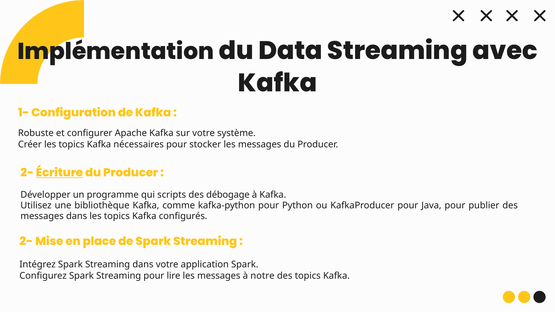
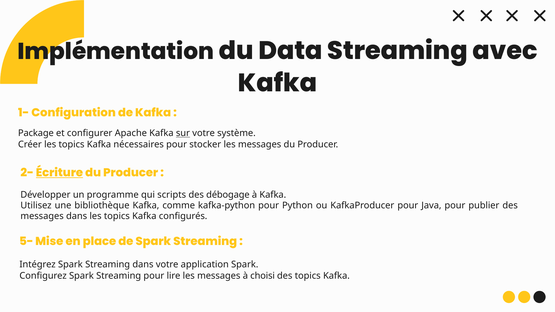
Robuste: Robuste -> Package
sur underline: none -> present
2- at (26, 241): 2- -> 5-
notre: notre -> choisi
